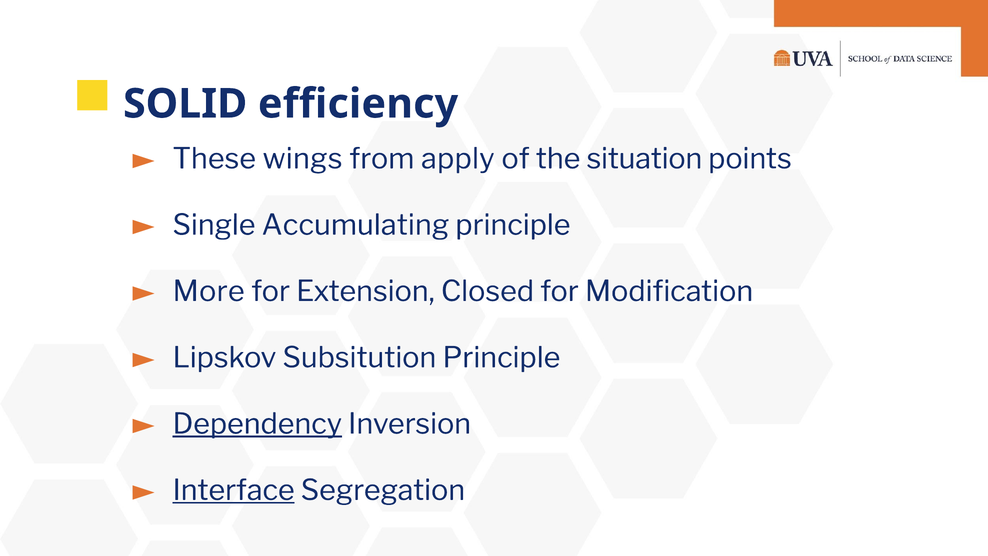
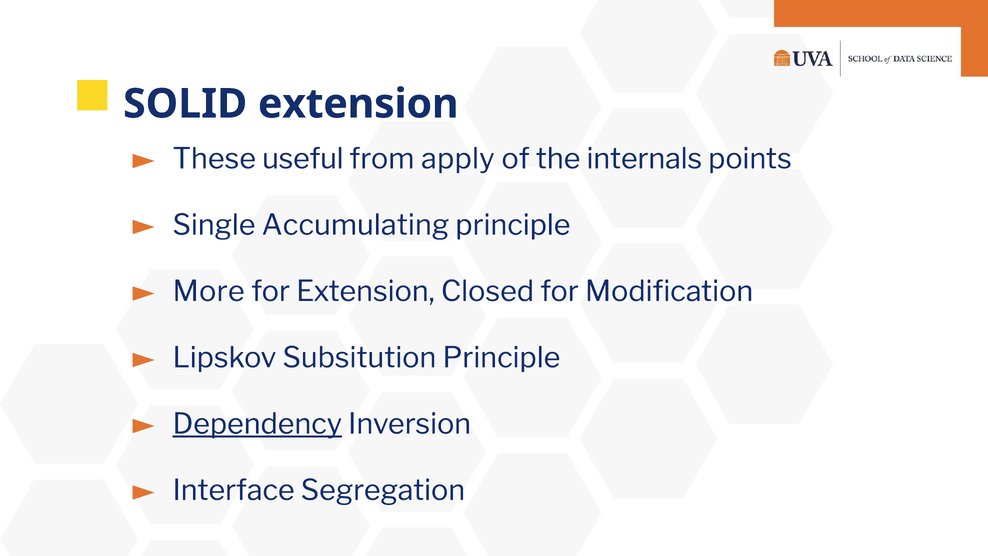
SOLID efficiency: efficiency -> extension
wings: wings -> useful
situation: situation -> internals
Interface underline: present -> none
